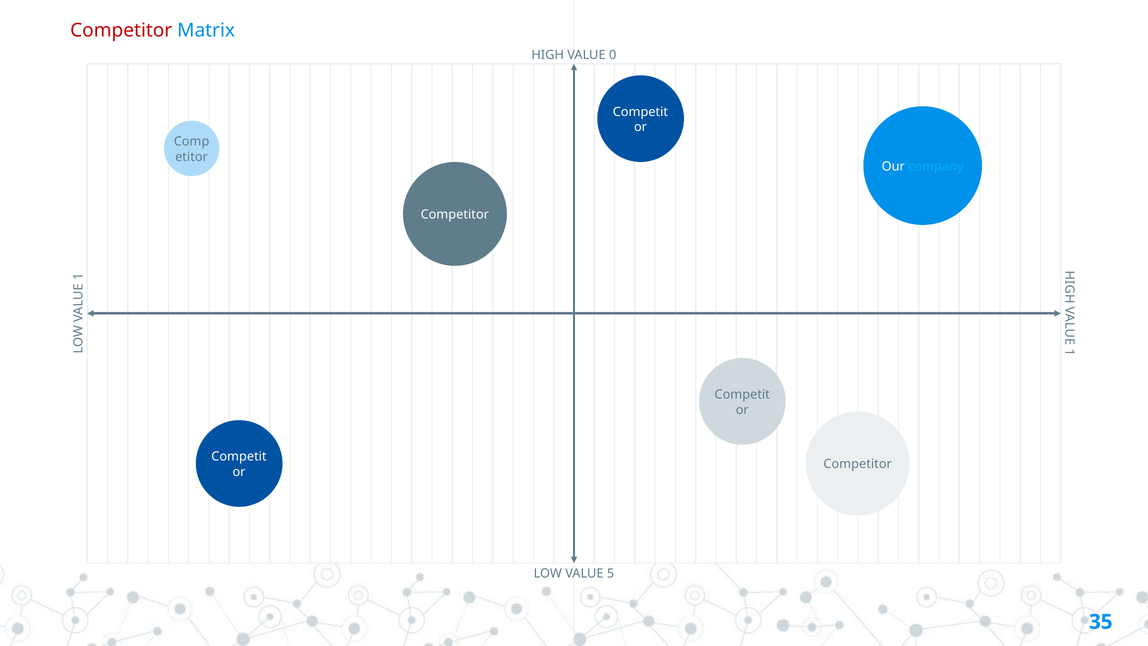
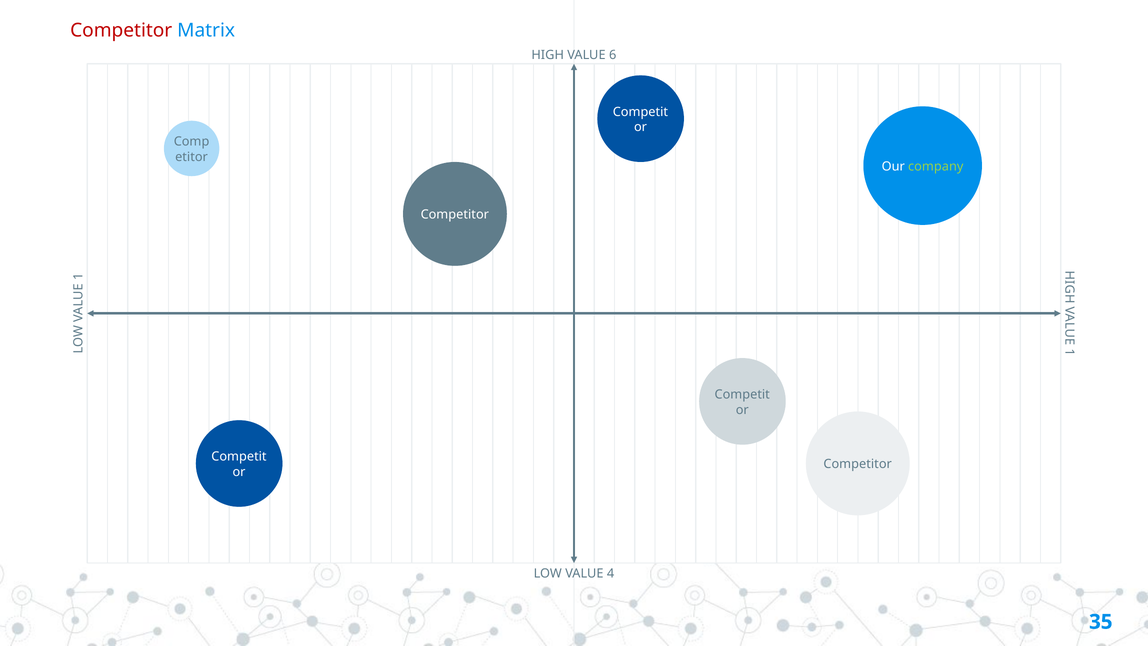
0: 0 -> 6
company colour: light blue -> light green
5: 5 -> 4
